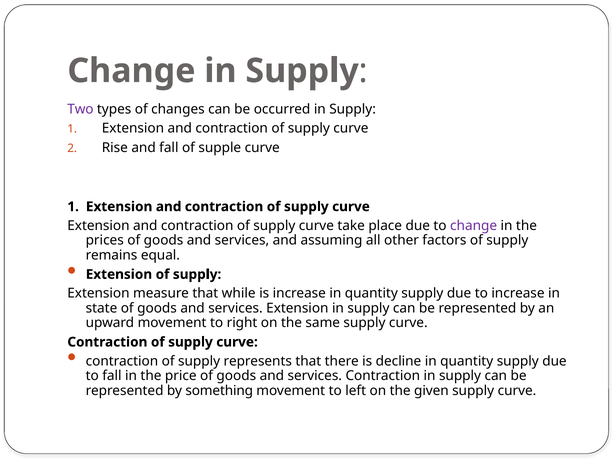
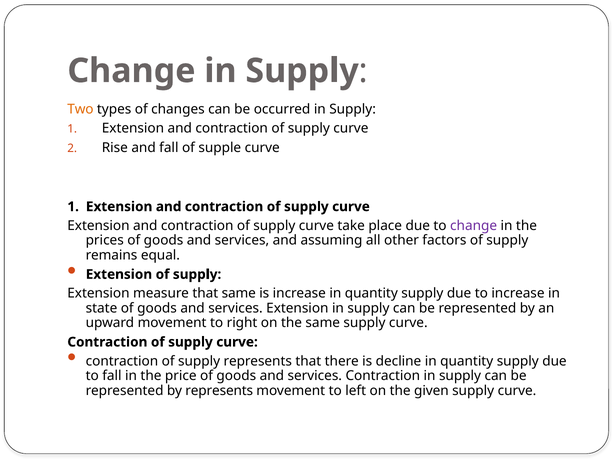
Two colour: purple -> orange
that while: while -> same
by something: something -> represents
